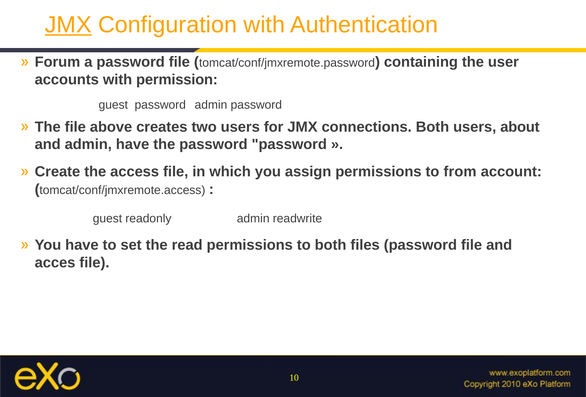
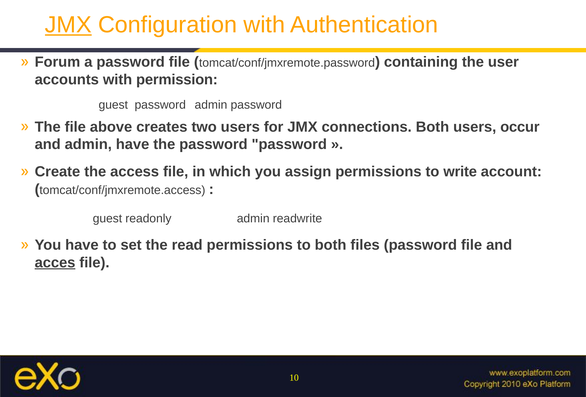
about: about -> occur
from: from -> write
acces underline: none -> present
